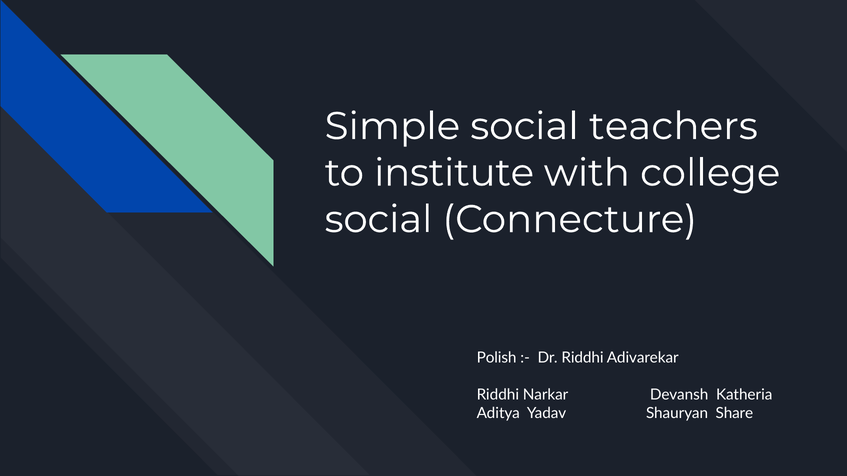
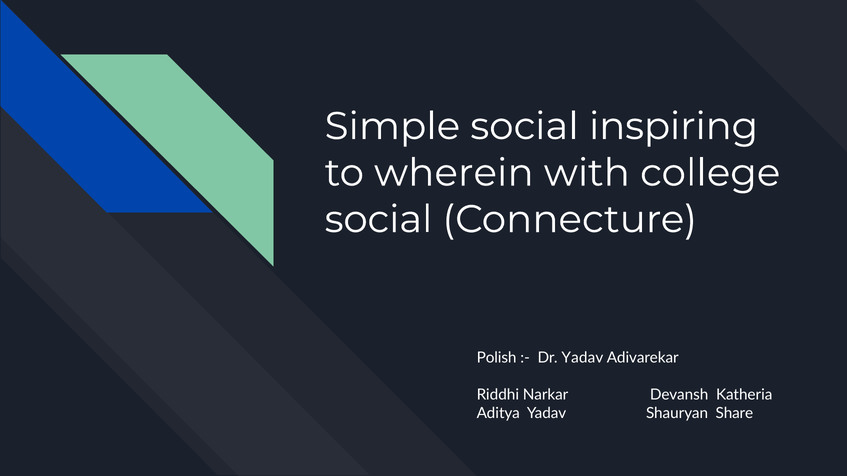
teachers: teachers -> inspiring
institute: institute -> wherein
Dr Riddhi: Riddhi -> Yadav
